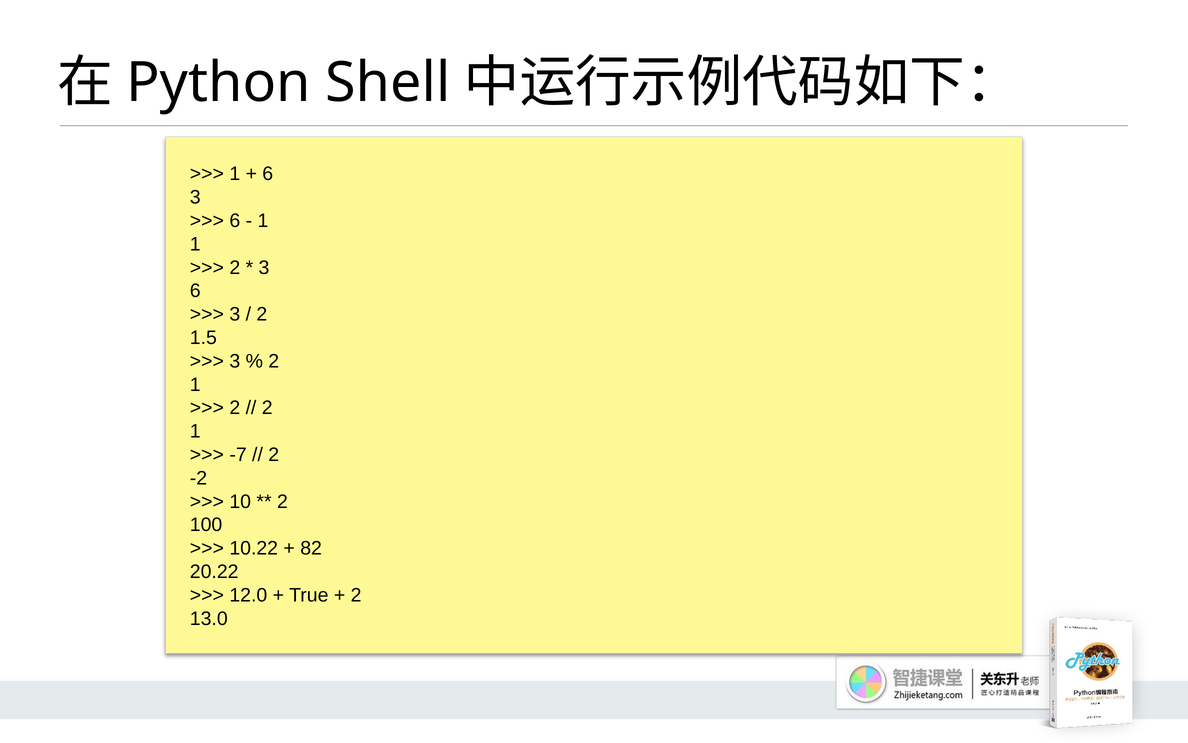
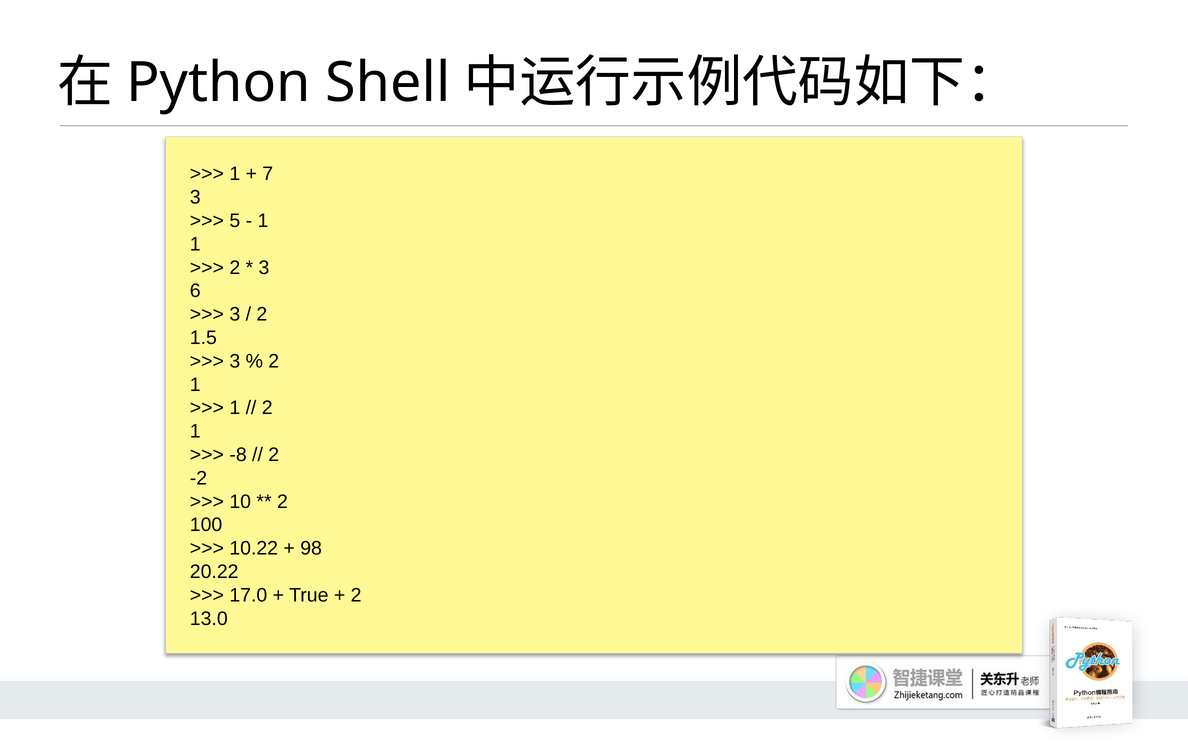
6 at (268, 174): 6 -> 7
6 at (235, 221): 6 -> 5
2 at (235, 408): 2 -> 1
-7: -7 -> -8
82: 82 -> 98
12.0: 12.0 -> 17.0
